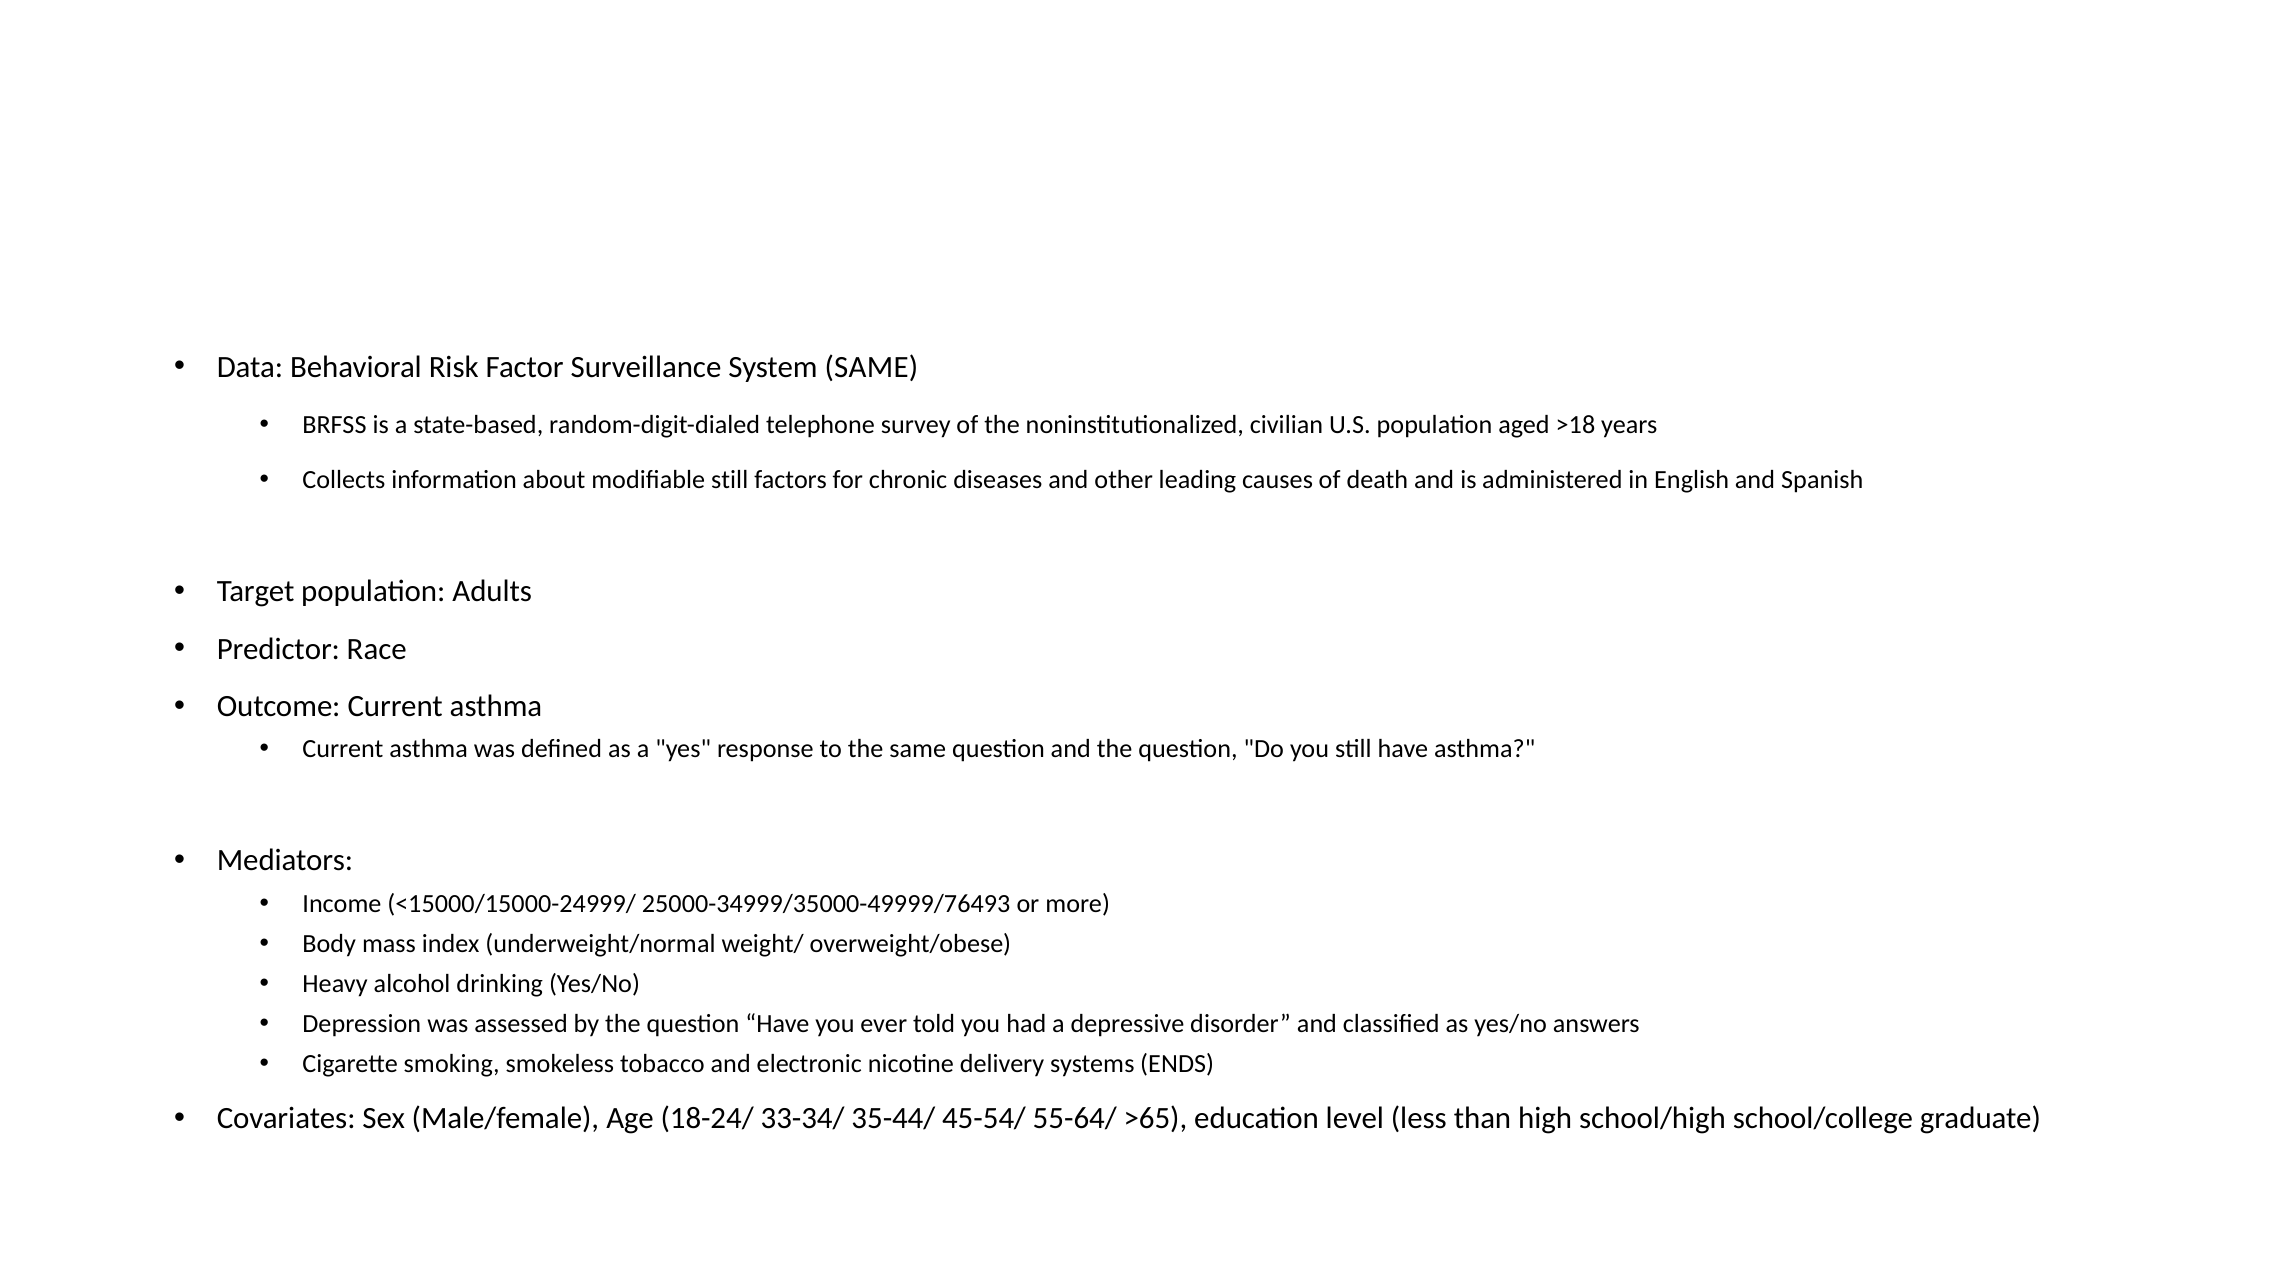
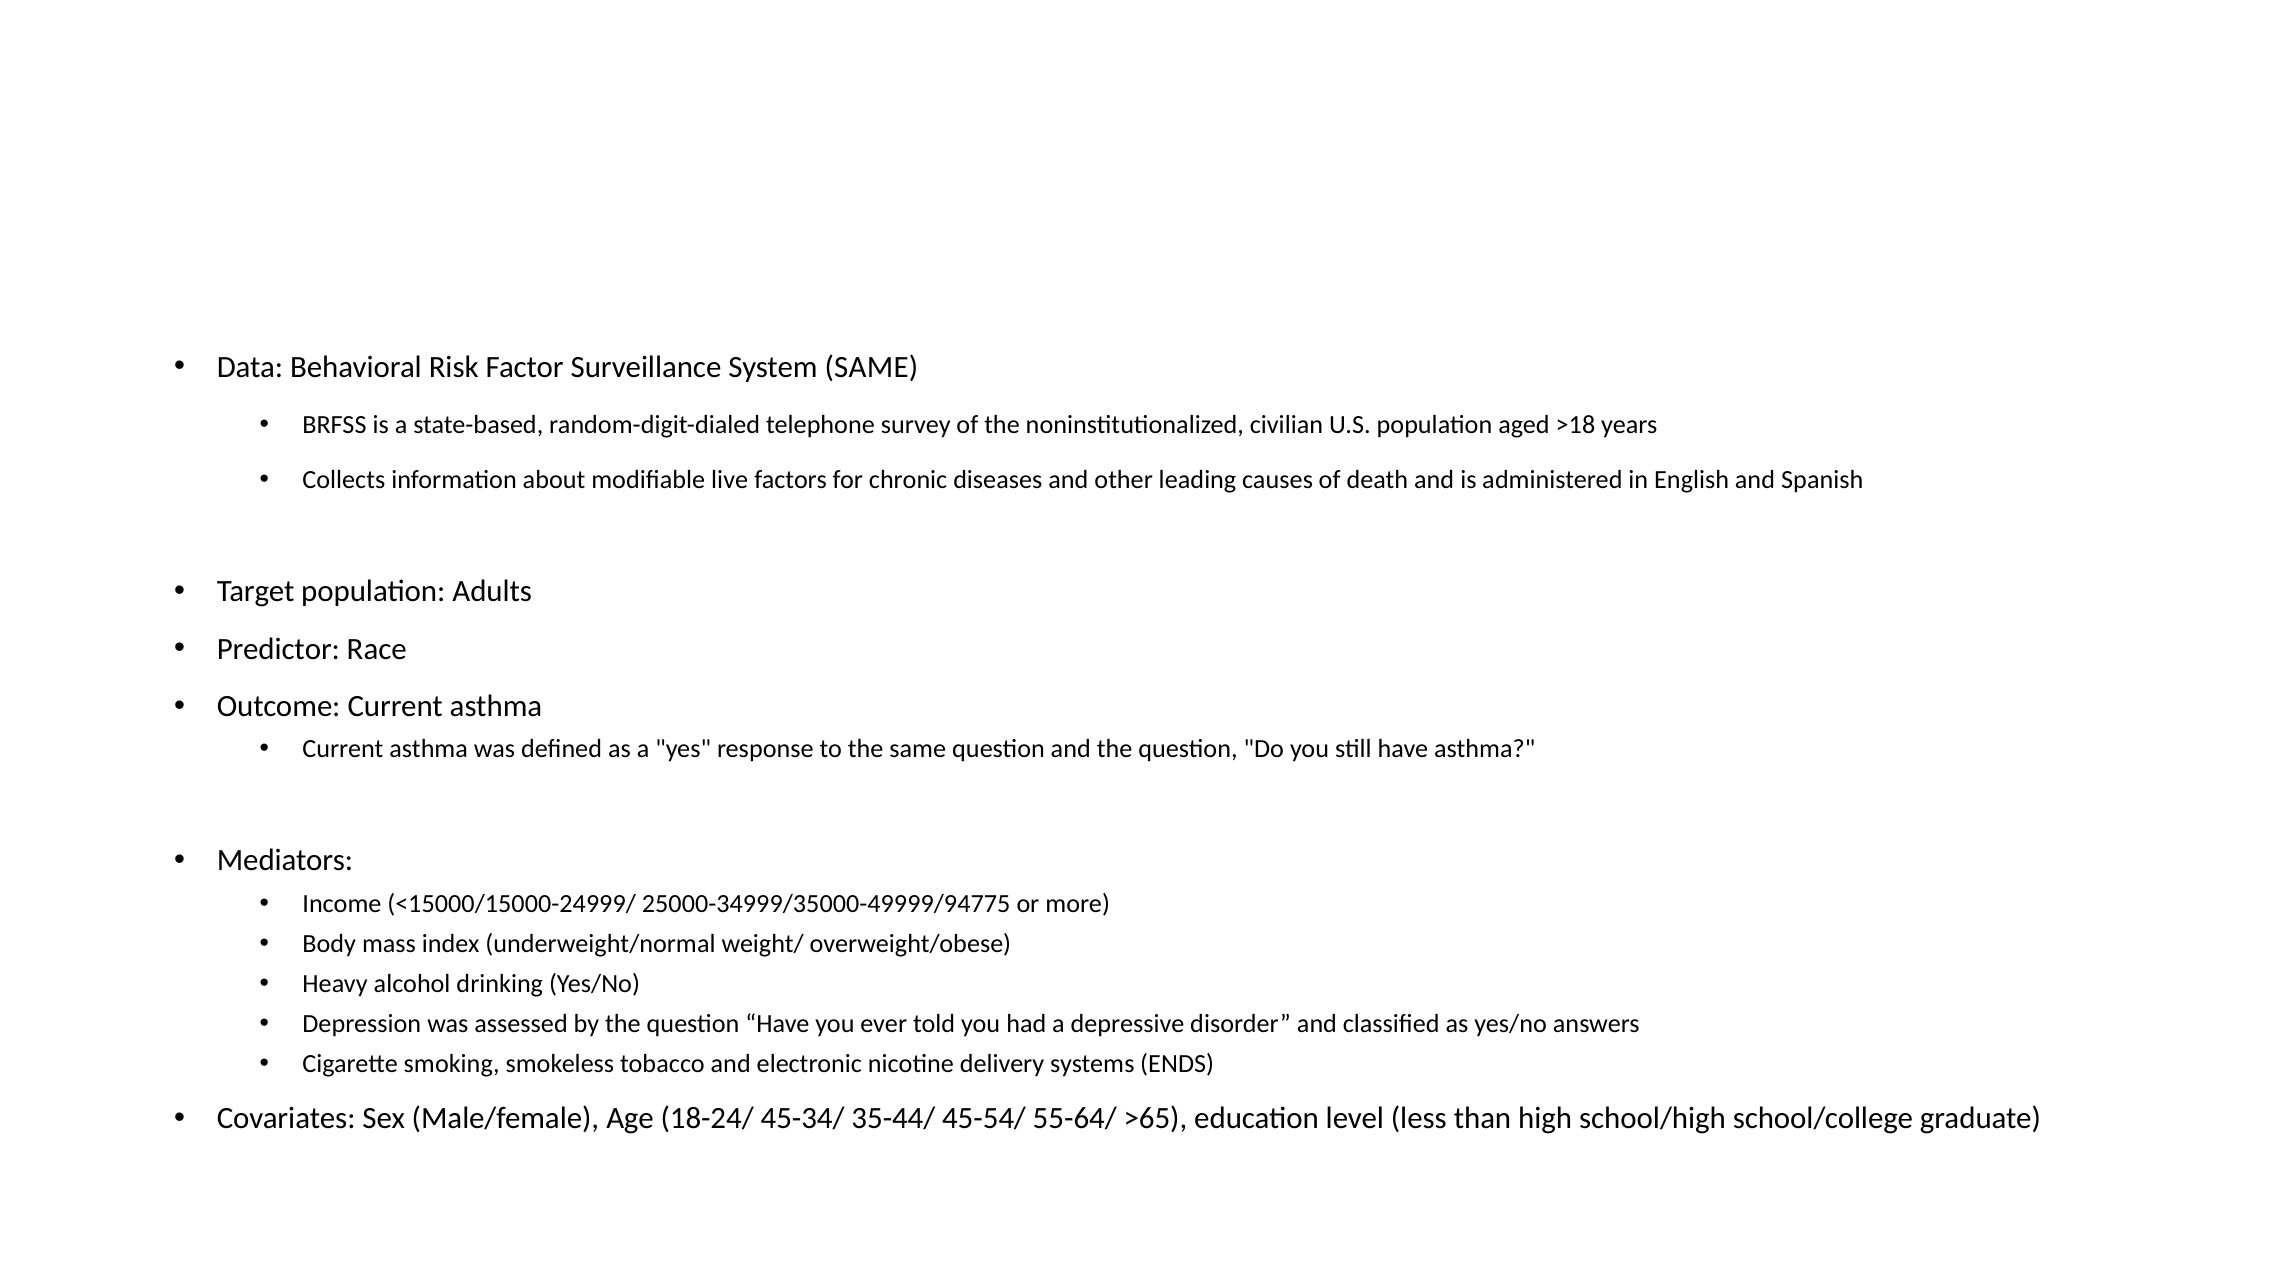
modifiable still: still -> live
25000-34999/35000-49999/76493: 25000-34999/35000-49999/76493 -> 25000-34999/35000-49999/94775
33-34/: 33-34/ -> 45-34/
